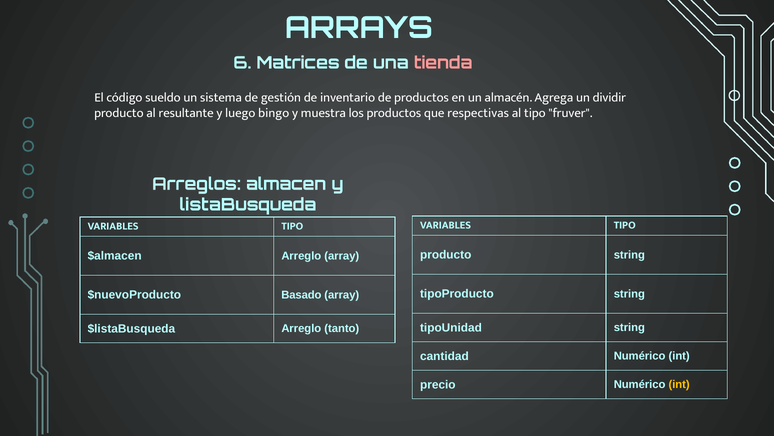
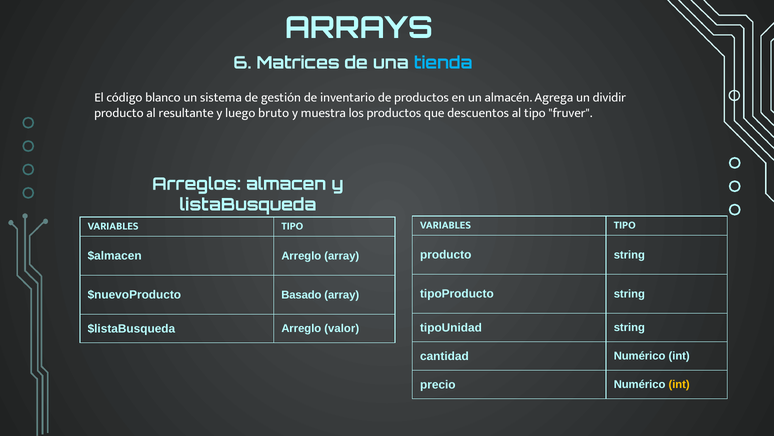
tienda colour: pink -> light blue
sueldo: sueldo -> blanco
bingo: bingo -> bruto
respectivas: respectivas -> descuentos
tanto: tanto -> valor
